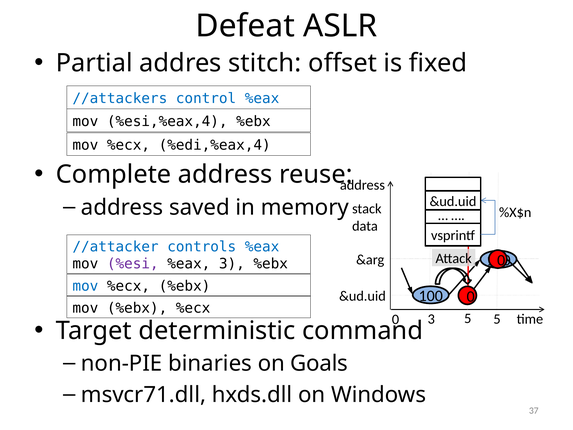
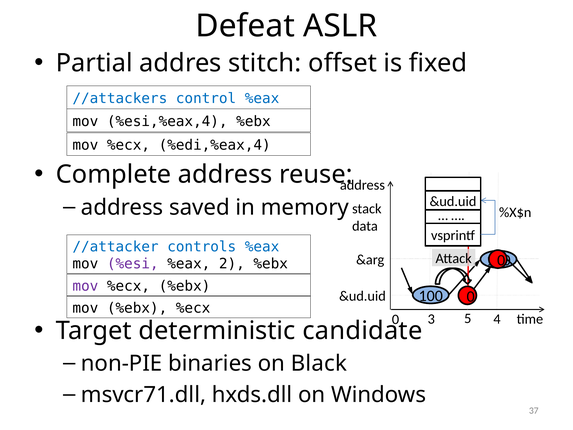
%eax 3: 3 -> 2
mov at (85, 286) colour: blue -> purple
3 5: 5 -> 4
command: command -> candidate
Goals: Goals -> Black
